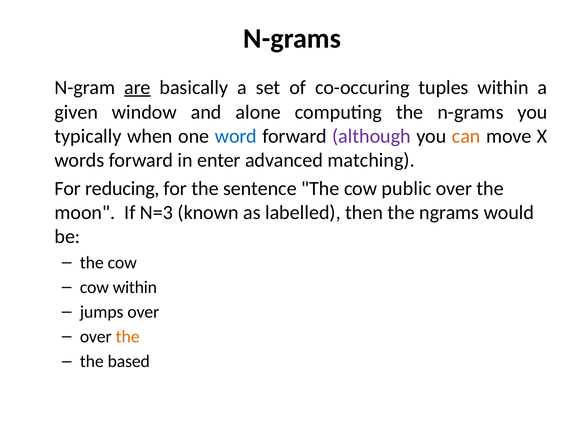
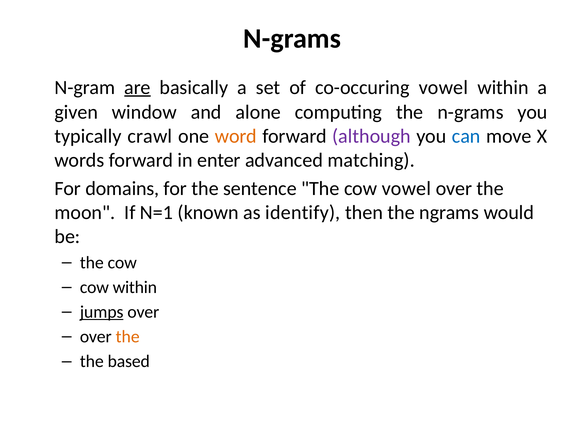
co-occuring tuples: tuples -> vowel
when: when -> crawl
word colour: blue -> orange
can colour: orange -> blue
reducing: reducing -> domains
cow public: public -> vowel
N=3: N=3 -> N=1
labelled: labelled -> identify
jumps underline: none -> present
